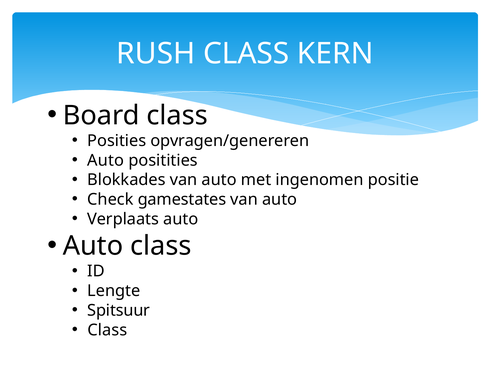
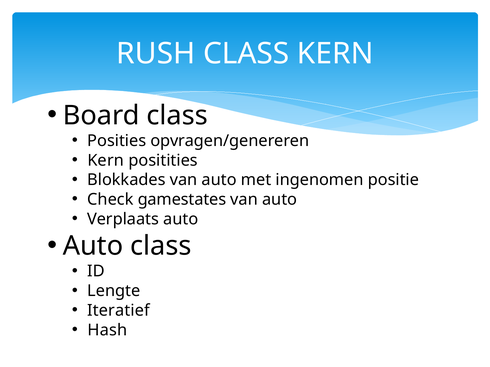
Auto at (106, 161): Auto -> Kern
Spitsuur: Spitsuur -> Iteratief
Class at (107, 330): Class -> Hash
